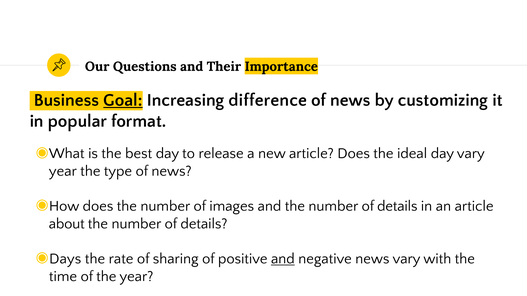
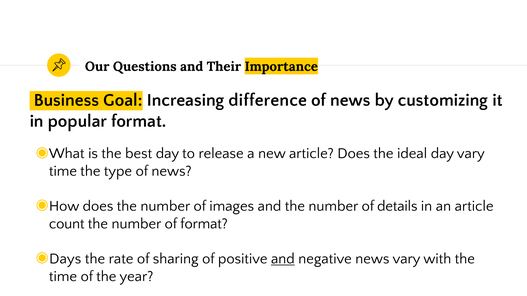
Goal underline: present -> none
year at (63, 171): year -> time
about: about -> count
details at (204, 224): details -> format
